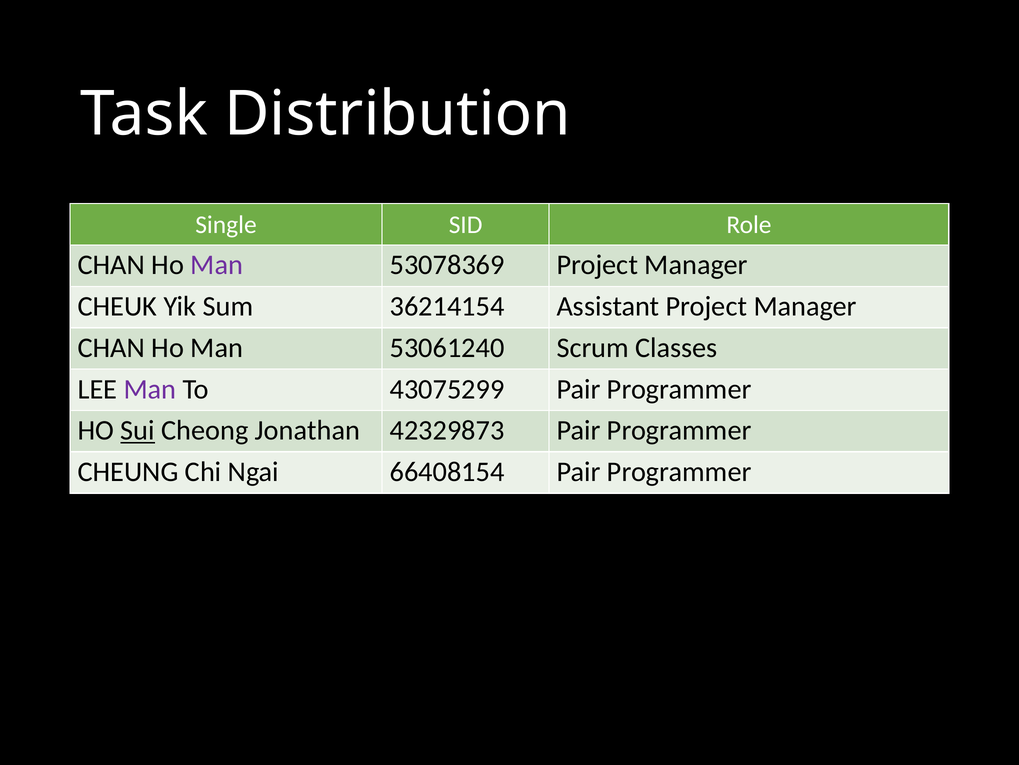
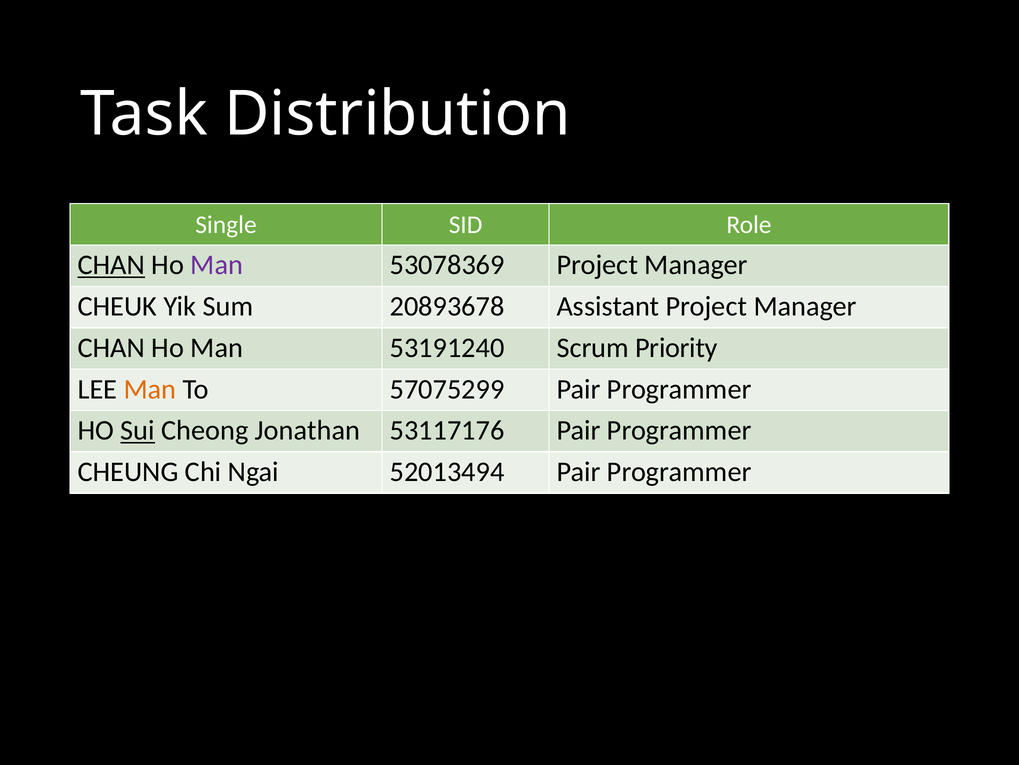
CHAN at (111, 265) underline: none -> present
36214154: 36214154 -> 20893678
53061240: 53061240 -> 53191240
Classes: Classes -> Priority
Man at (150, 389) colour: purple -> orange
43075299: 43075299 -> 57075299
42329873: 42329873 -> 53117176
66408154: 66408154 -> 52013494
